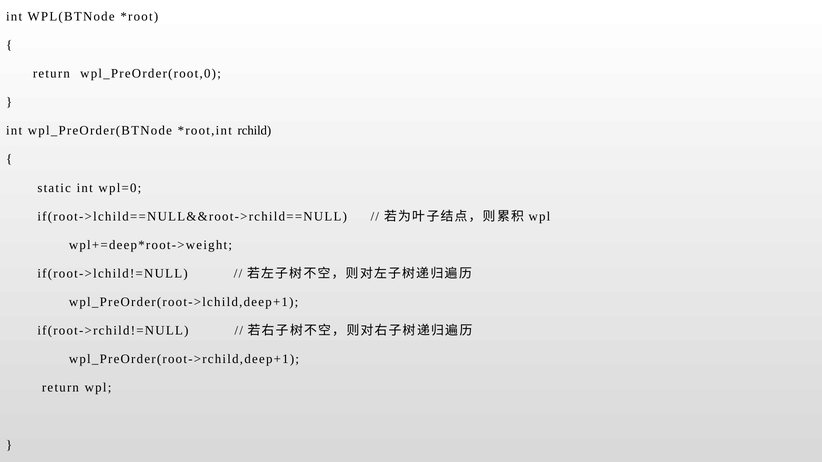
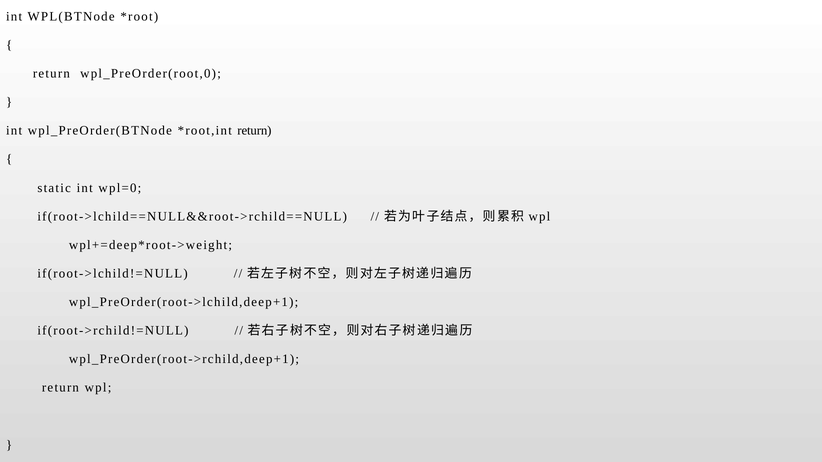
rchild at (254, 131): rchild -> return
